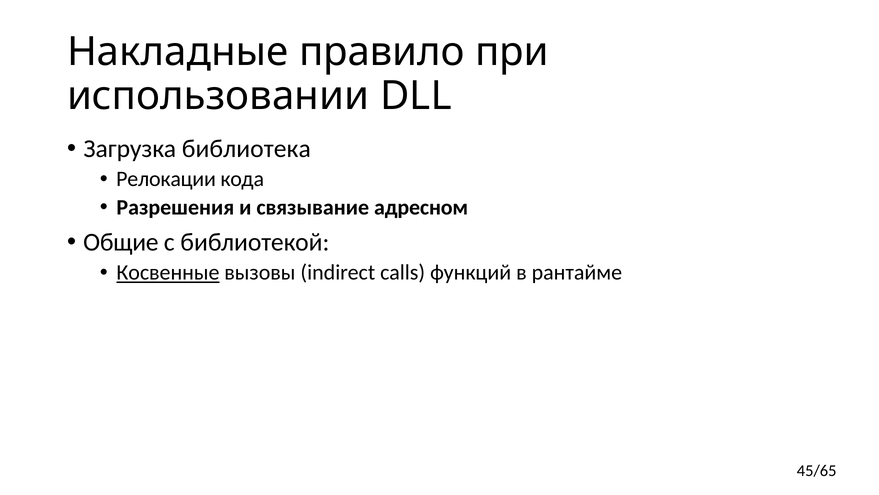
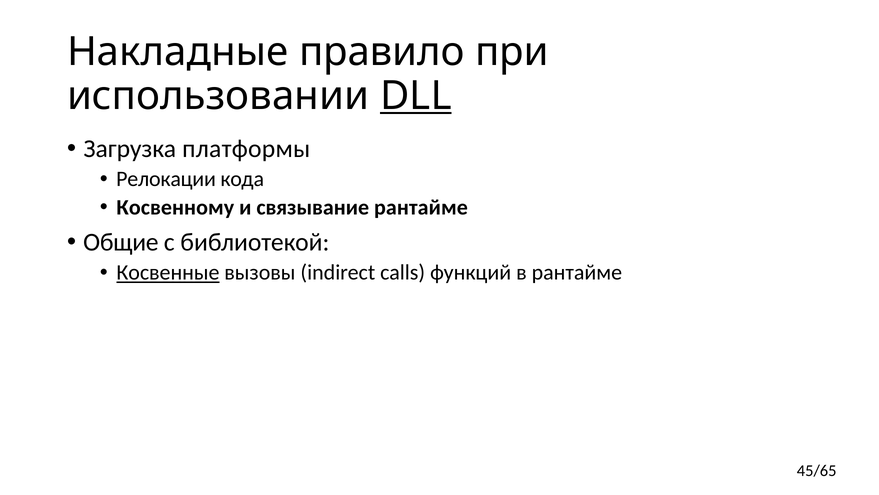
DLL underline: none -> present
библиотека: библиотека -> платформы
Разрешения: Разрешения -> Косвенному
cвязывание адресном: адресном -> рантайме
